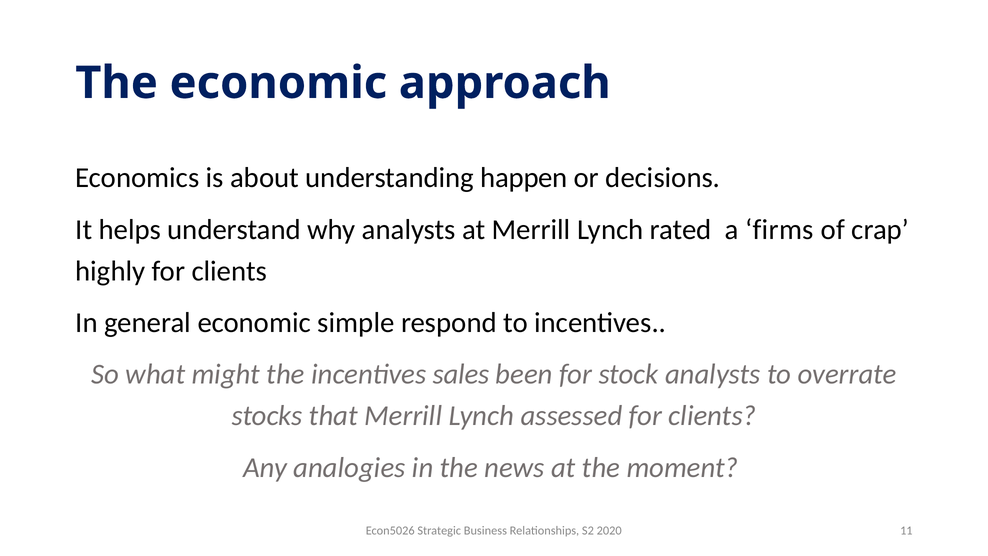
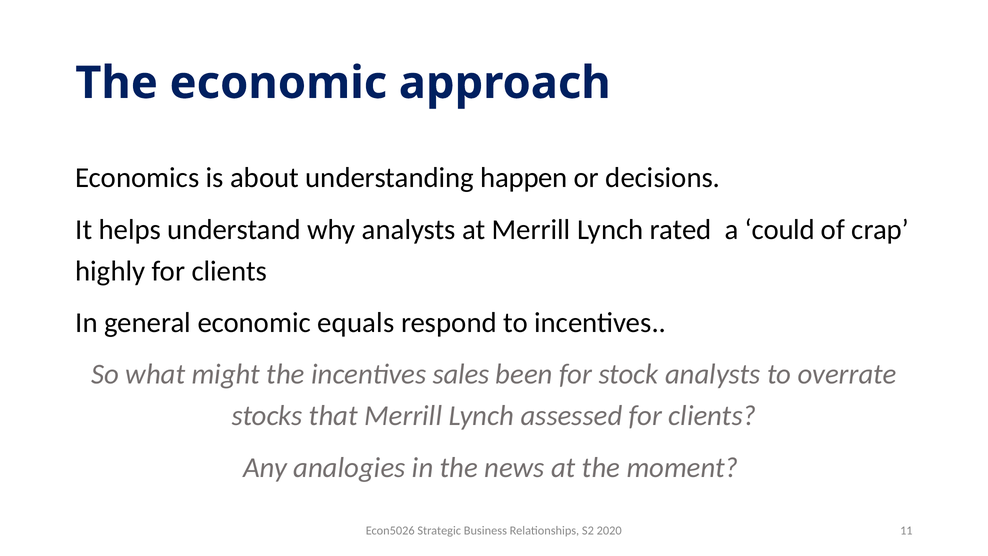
firms: firms -> could
simple: simple -> equals
